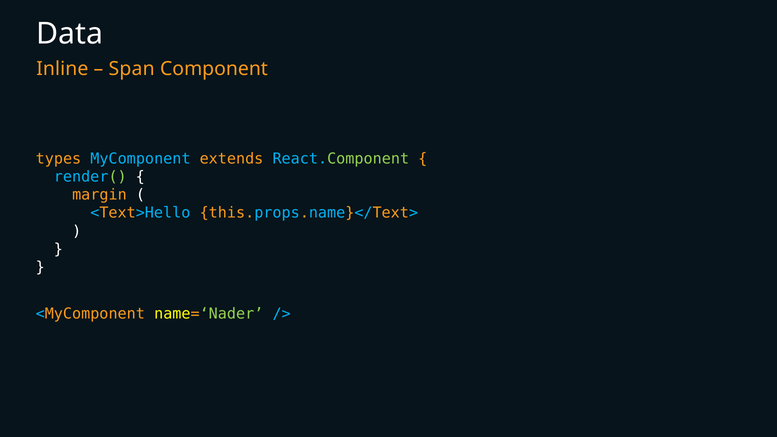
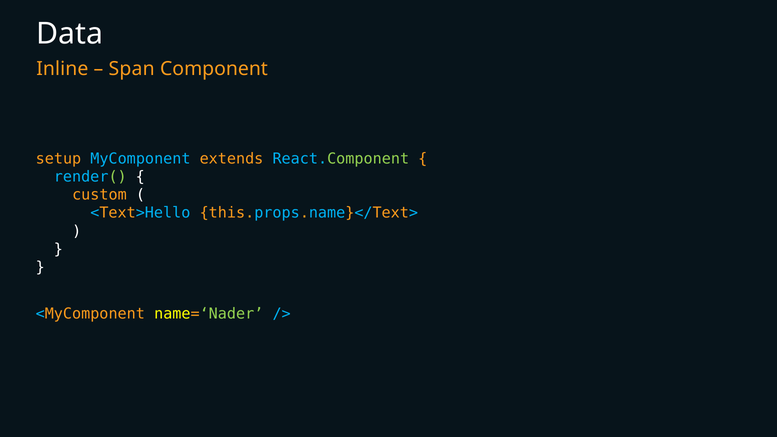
types: types -> setup
margin: margin -> custom
